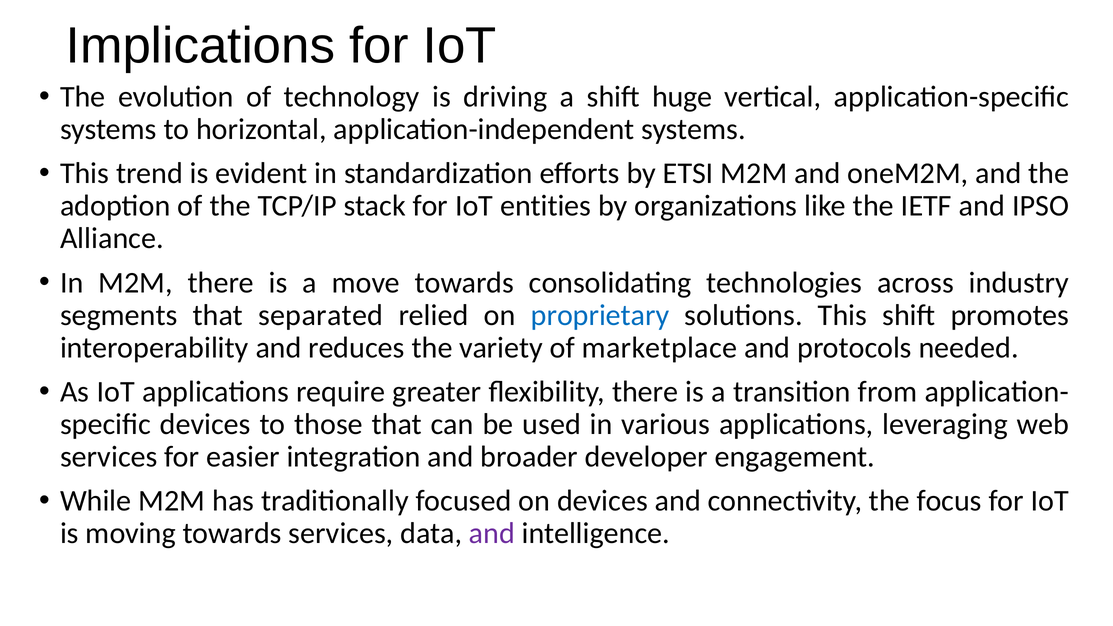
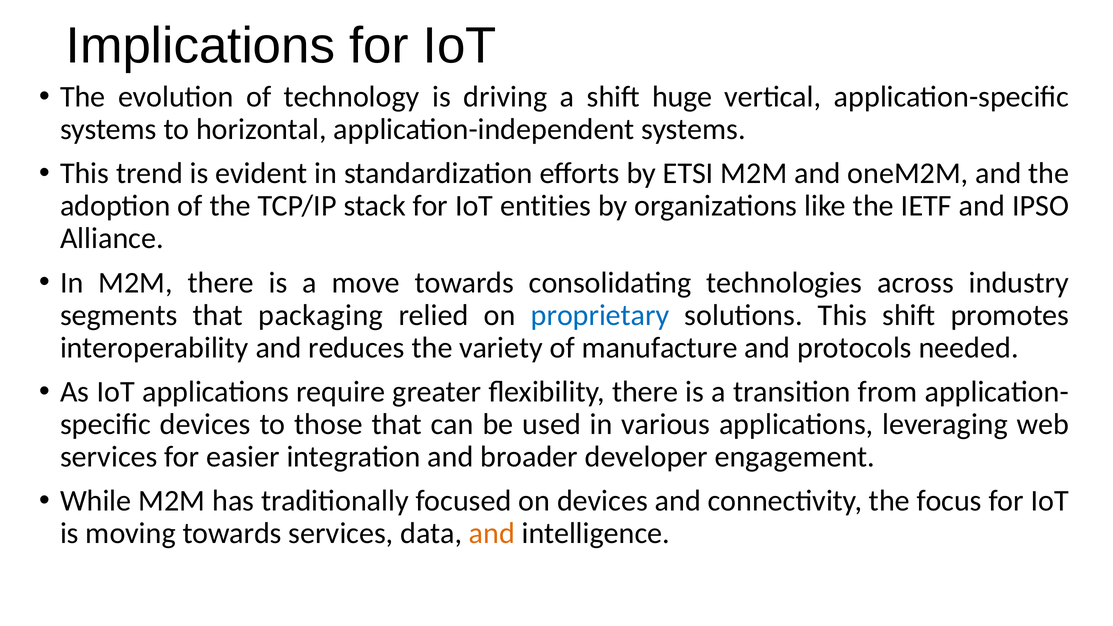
separated: separated -> packaging
marketplace: marketplace -> manufacture
and at (492, 534) colour: purple -> orange
